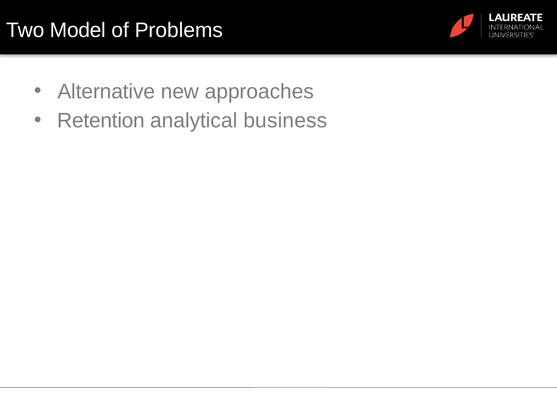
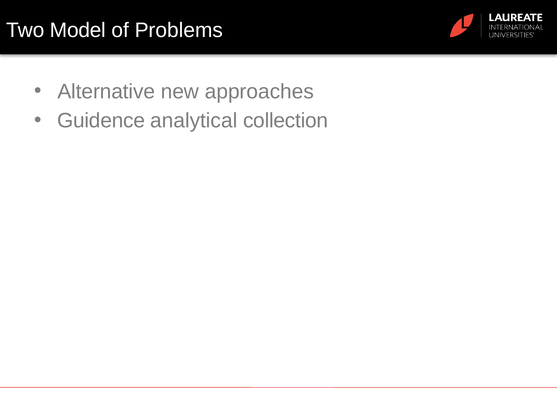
Retention: Retention -> Guidence
business: business -> collection
